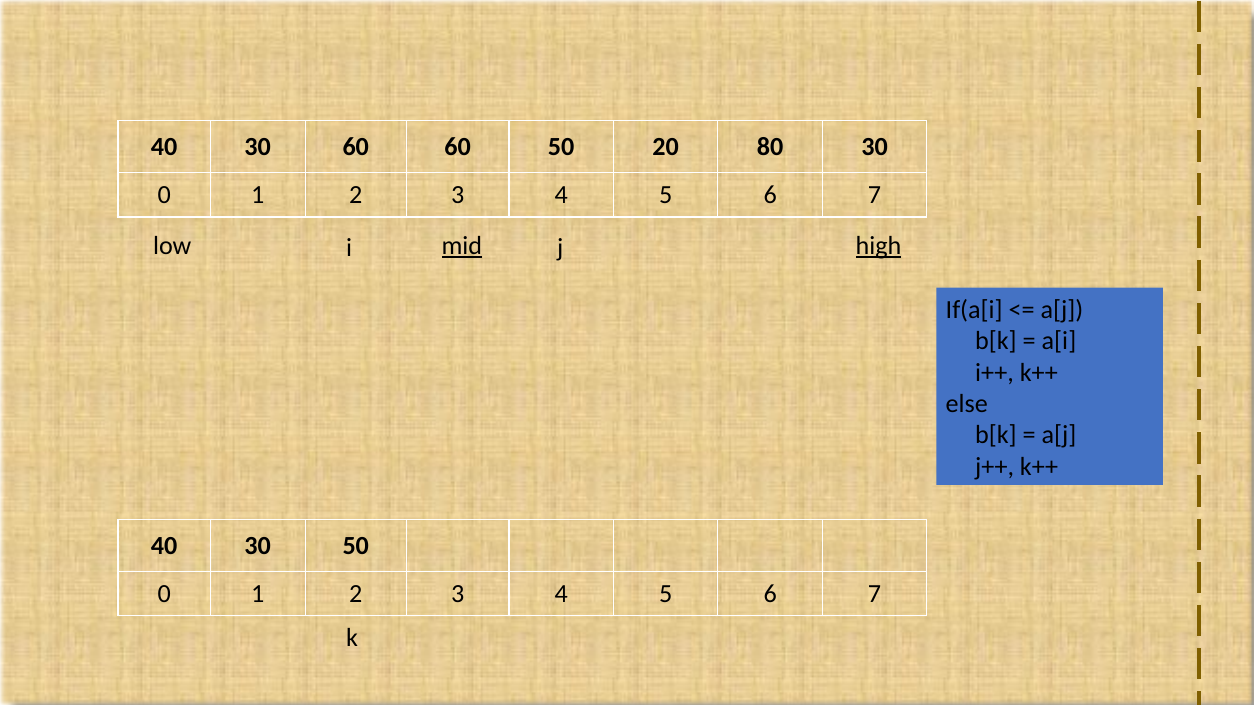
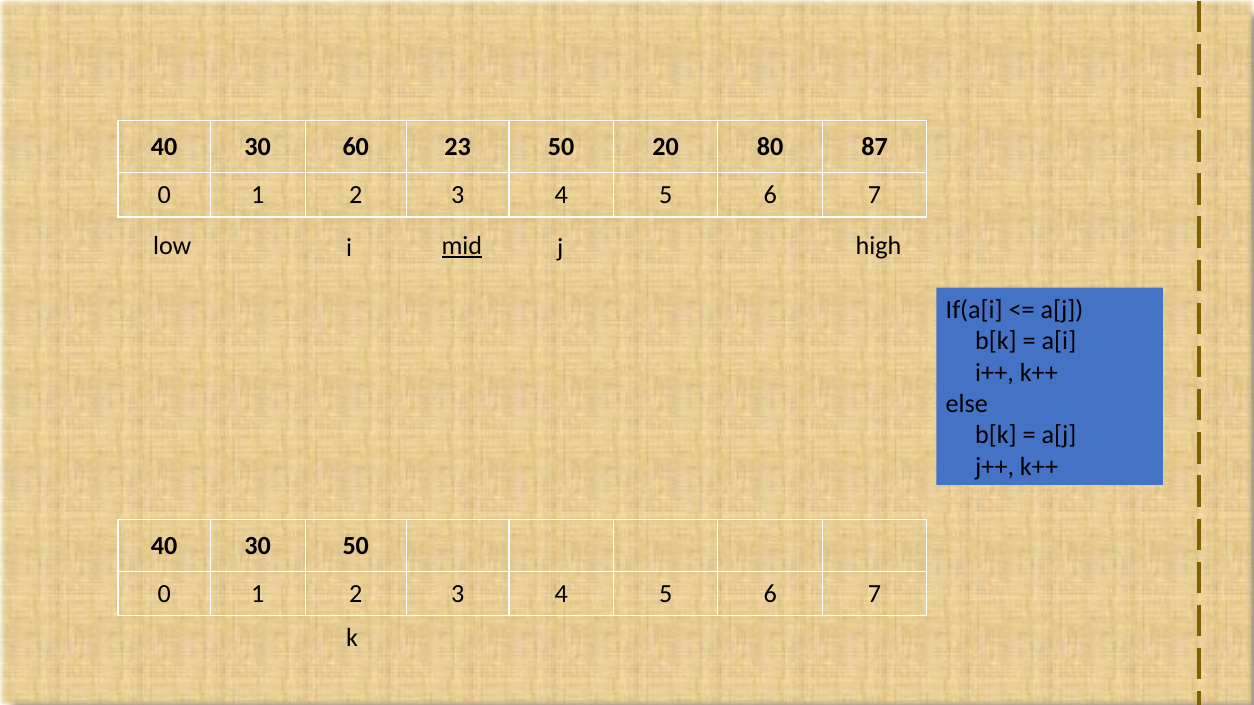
60 60: 60 -> 23
80 30: 30 -> 87
high underline: present -> none
